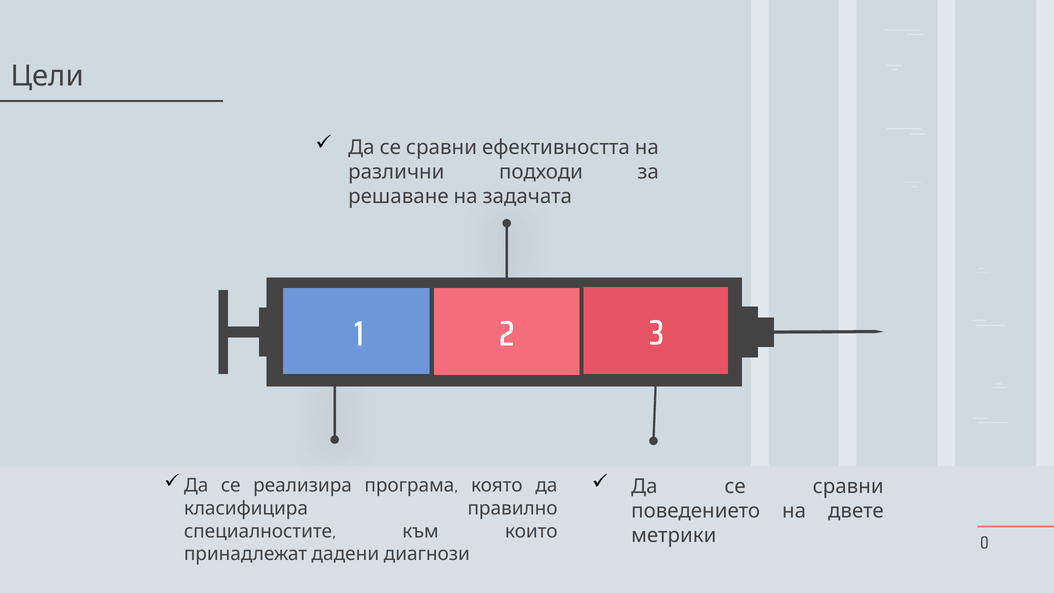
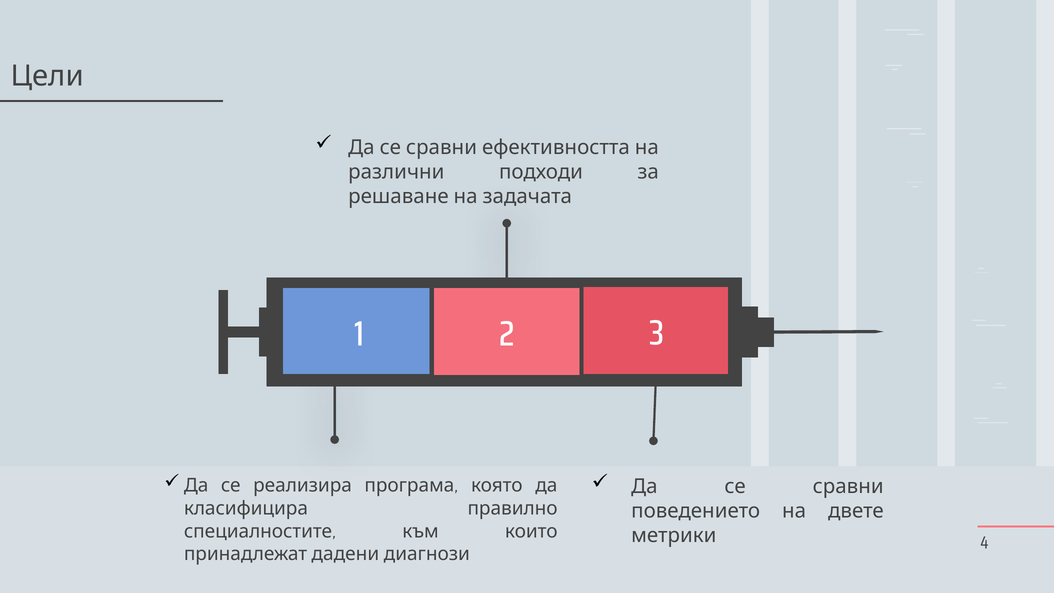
0: 0 -> 4
